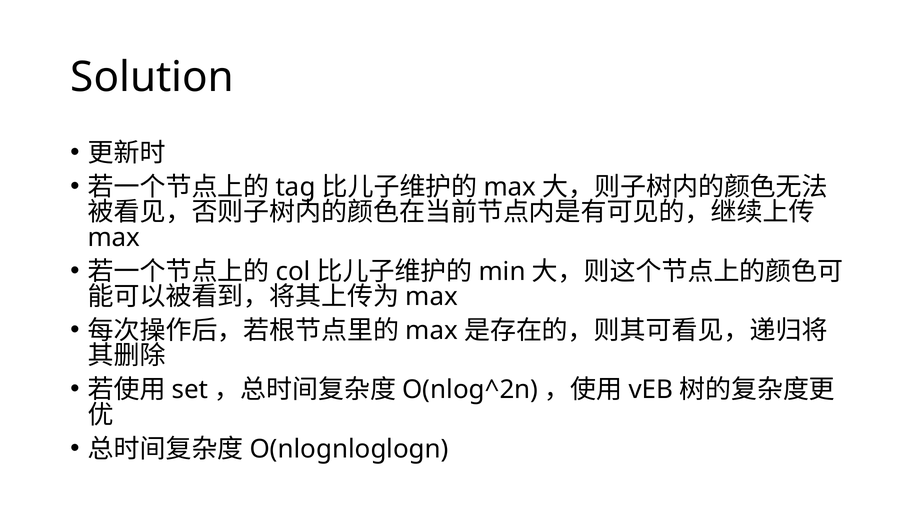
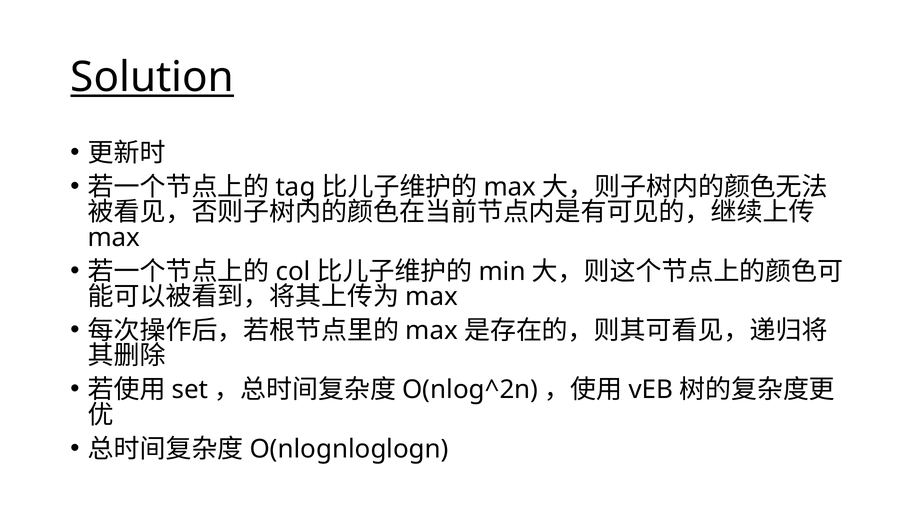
Solution underline: none -> present
